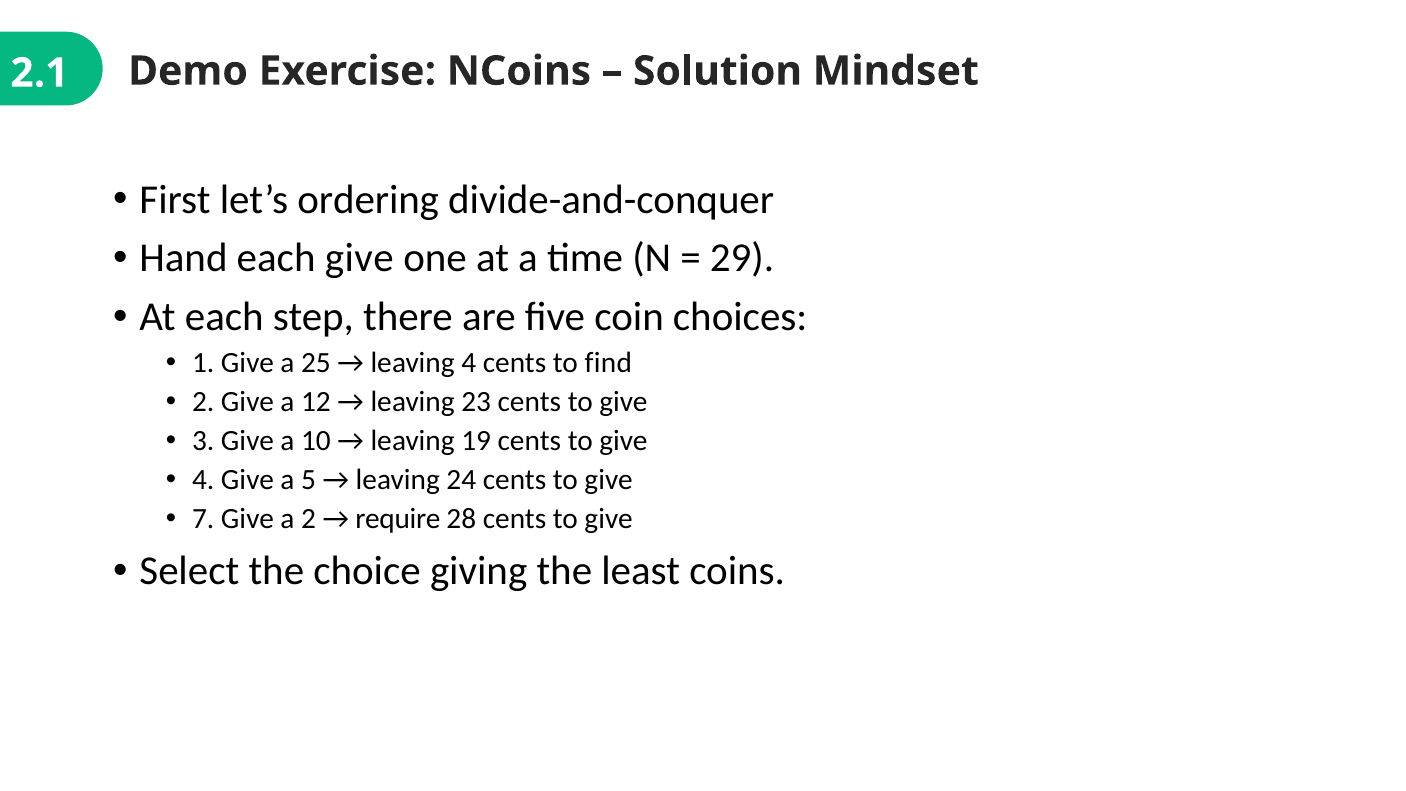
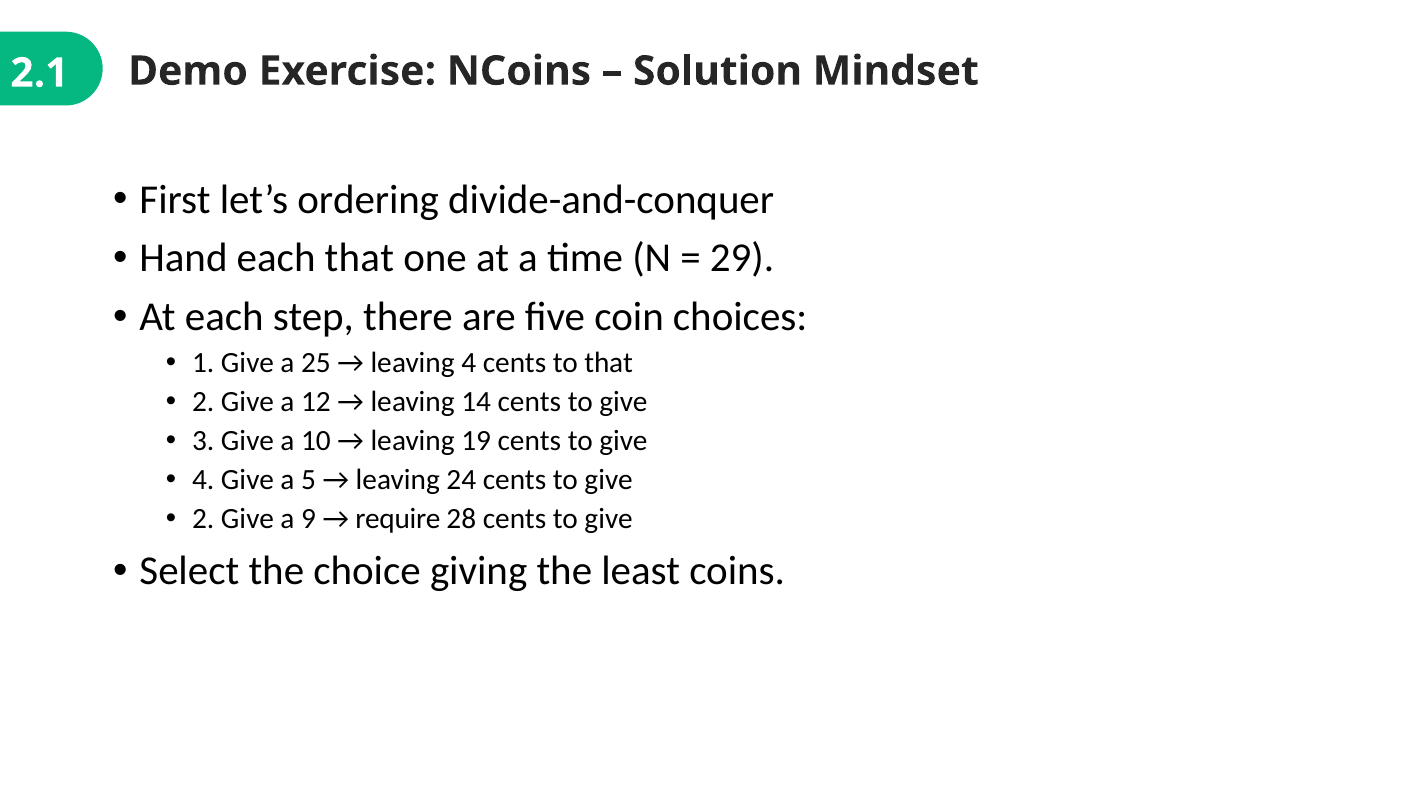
each give: give -> that
to find: find -> that
23: 23 -> 14
7 at (203, 518): 7 -> 2
a 2: 2 -> 9
